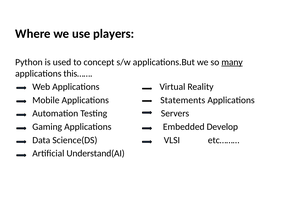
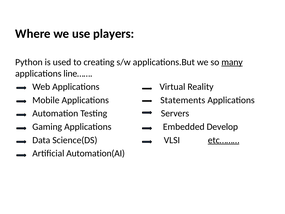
concept: concept -> creating
this……: this…… -> line……
etc……… underline: none -> present
Understand(AI: Understand(AI -> Automation(AI
